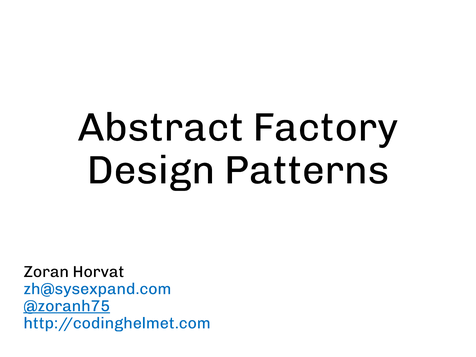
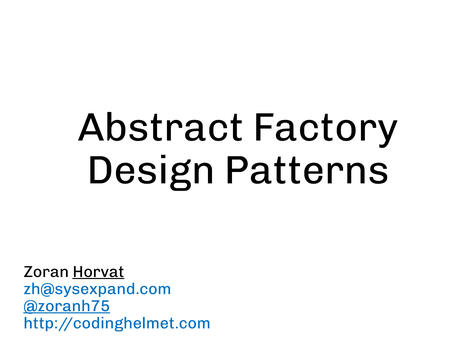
Horvat underline: none -> present
